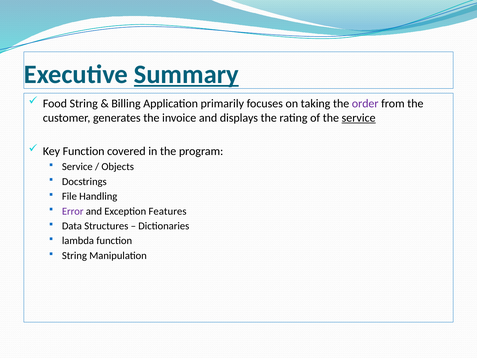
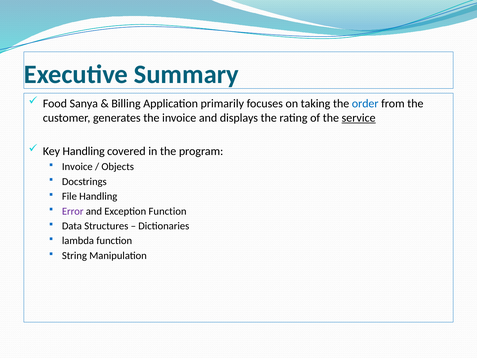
Summary underline: present -> none
Food String: String -> Sanya
order colour: purple -> blue
Key Function: Function -> Handling
Service at (77, 167): Service -> Invoice
Exception Features: Features -> Function
